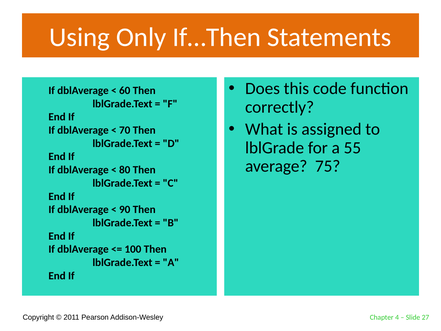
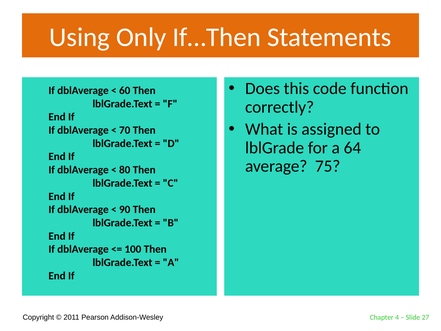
55: 55 -> 64
